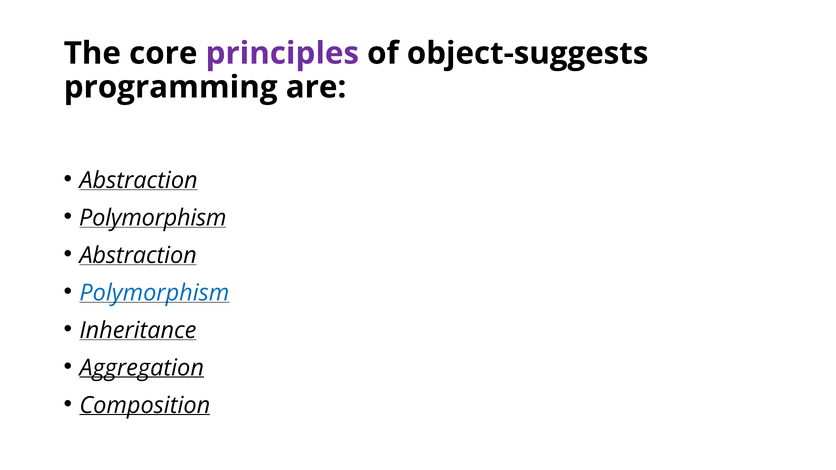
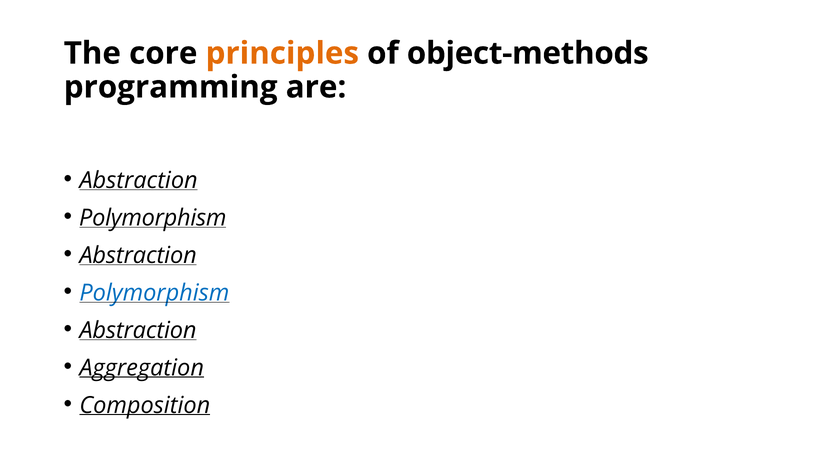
principles colour: purple -> orange
object-suggests: object-suggests -> object-methods
Inheritance at (138, 330): Inheritance -> Abstraction
